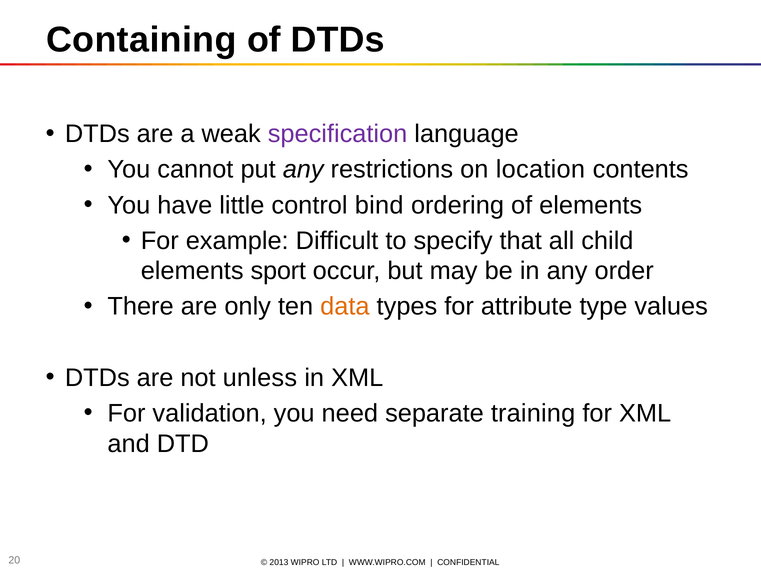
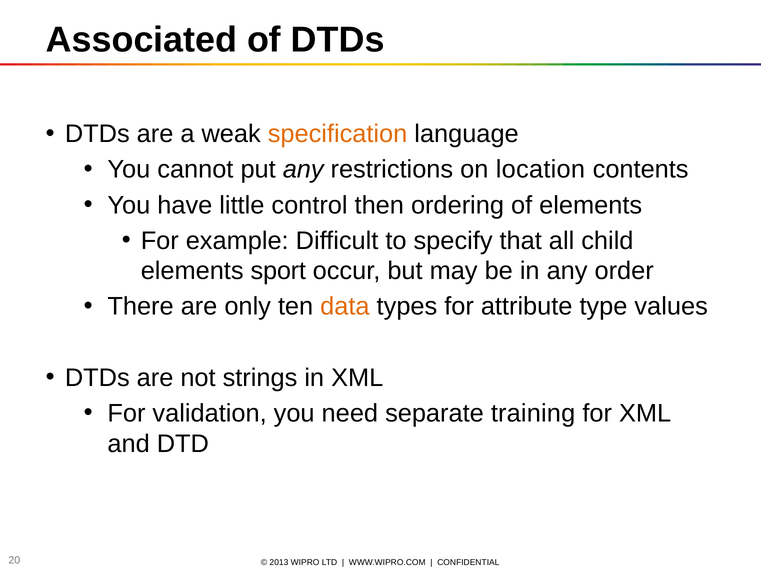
Containing: Containing -> Associated
specification colour: purple -> orange
bind: bind -> then
unless: unless -> strings
